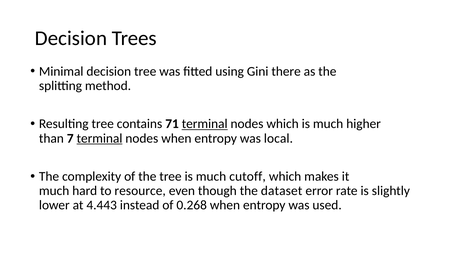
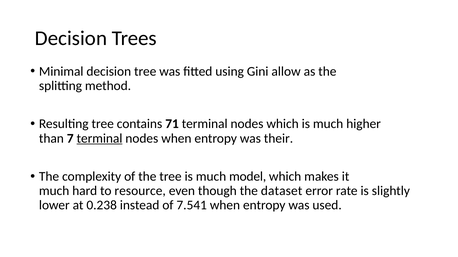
there: there -> allow
terminal at (205, 124) underline: present -> none
local: local -> their
cutoff: cutoff -> model
4.443: 4.443 -> 0.238
0.268: 0.268 -> 7.541
